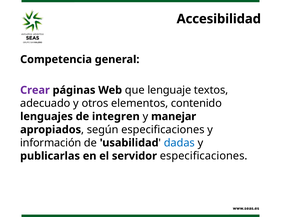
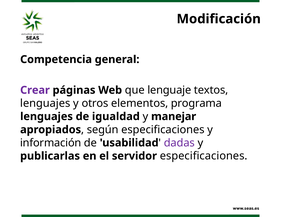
Accesibilidad: Accesibilidad -> Modificación
adecuado at (45, 103): adecuado -> lenguajes
contenido: contenido -> programa
integren: integren -> igualdad
dadas colour: blue -> purple
